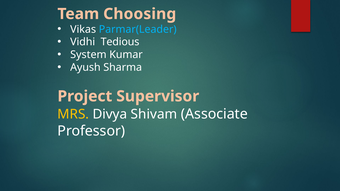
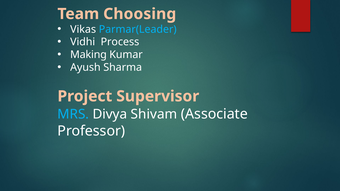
Tedious: Tedious -> Process
System: System -> Making
MRS colour: yellow -> light blue
